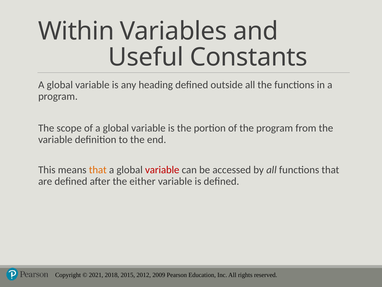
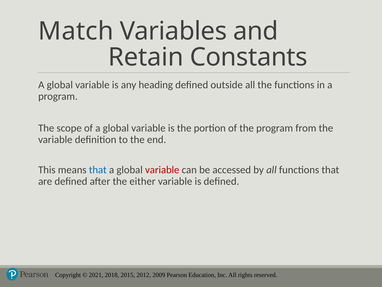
Within: Within -> Match
Useful: Useful -> Retain
that at (98, 170) colour: orange -> blue
